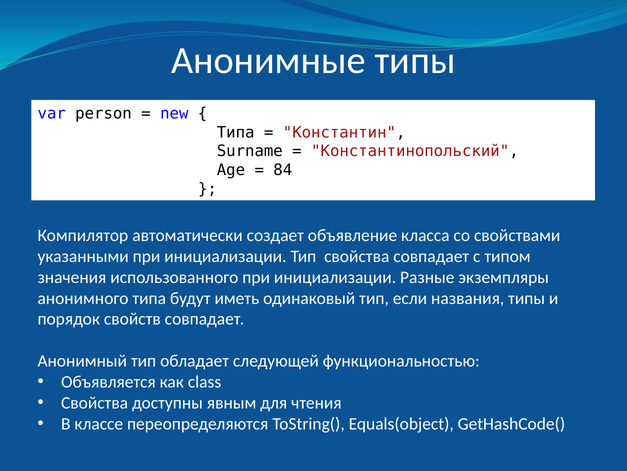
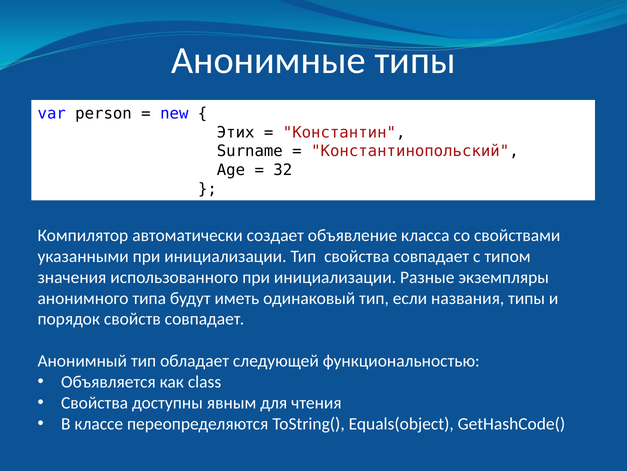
Типа at (236, 132): Типа -> Этих
84: 84 -> 32
